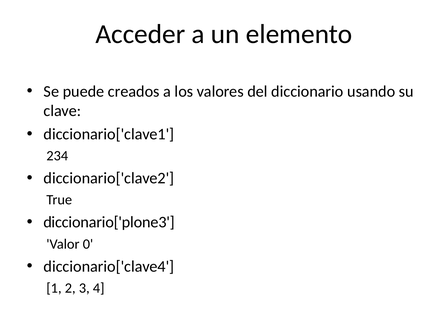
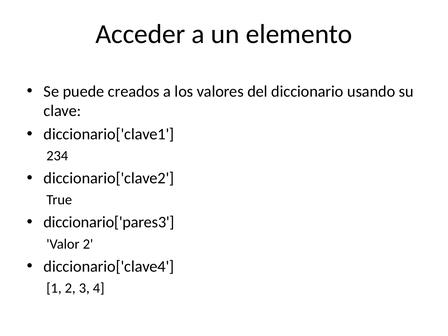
diccionario['plone3: diccionario['plone3 -> diccionario['pares3
Valor 0: 0 -> 2
